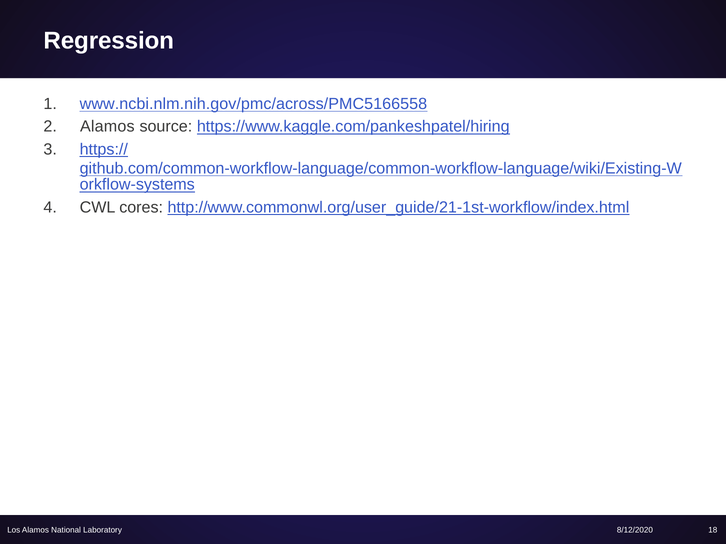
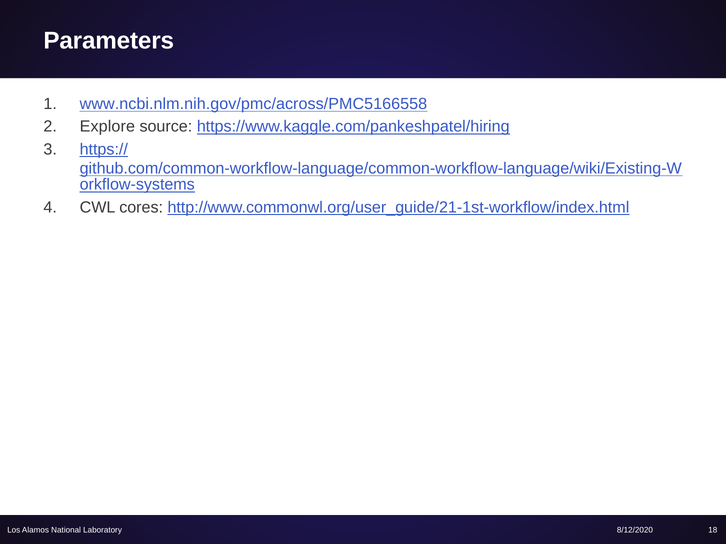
Regression: Regression -> Parameters
Alamos at (107, 127): Alamos -> Explore
